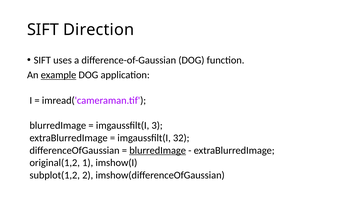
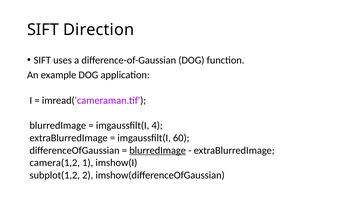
example underline: present -> none
3: 3 -> 4
32: 32 -> 60
original(1,2: original(1,2 -> camera(1,2
